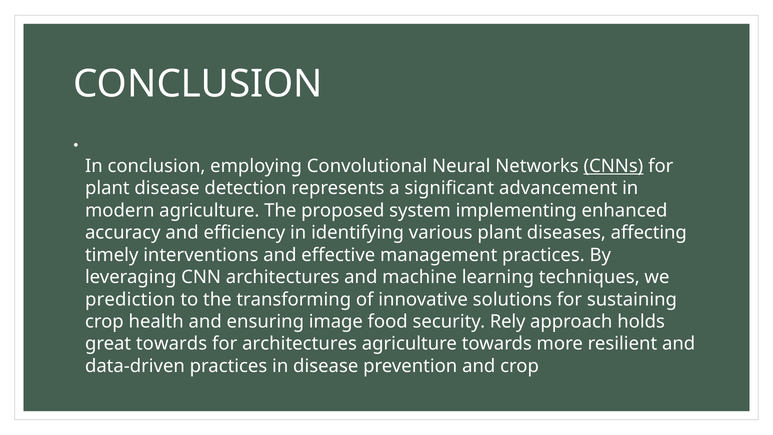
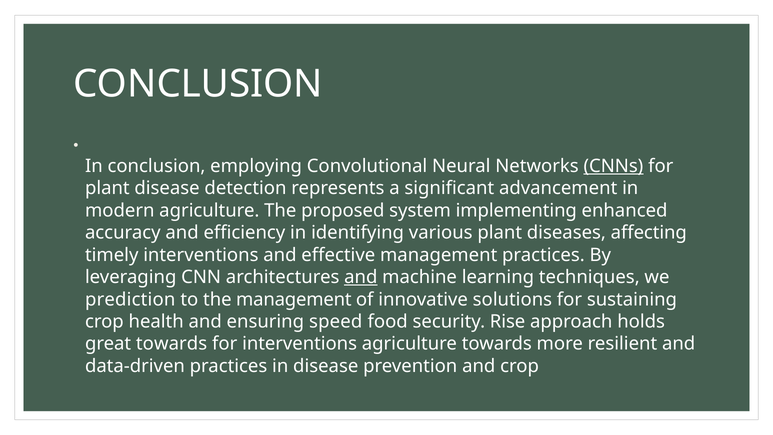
and at (361, 277) underline: none -> present
the transforming: transforming -> management
image: image -> speed
Rely: Rely -> Rise
for architectures: architectures -> interventions
